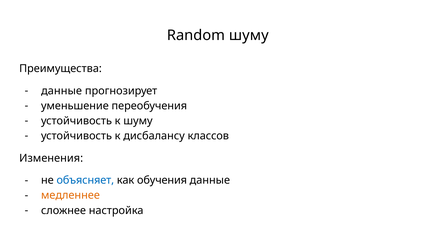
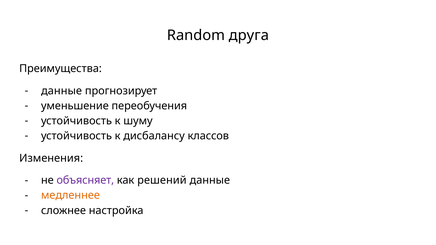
Random шуму: шуму -> друга
объясняет colour: blue -> purple
обучения: обучения -> решений
